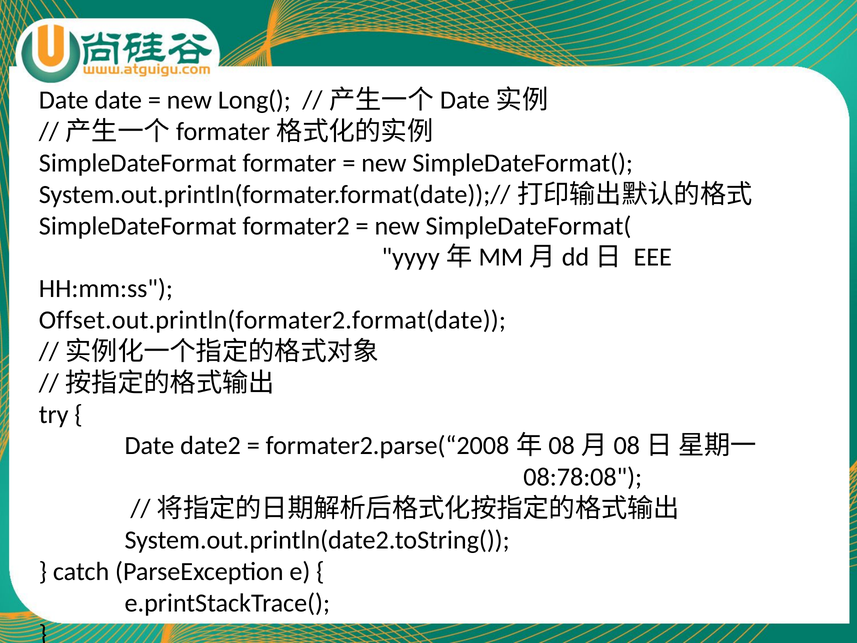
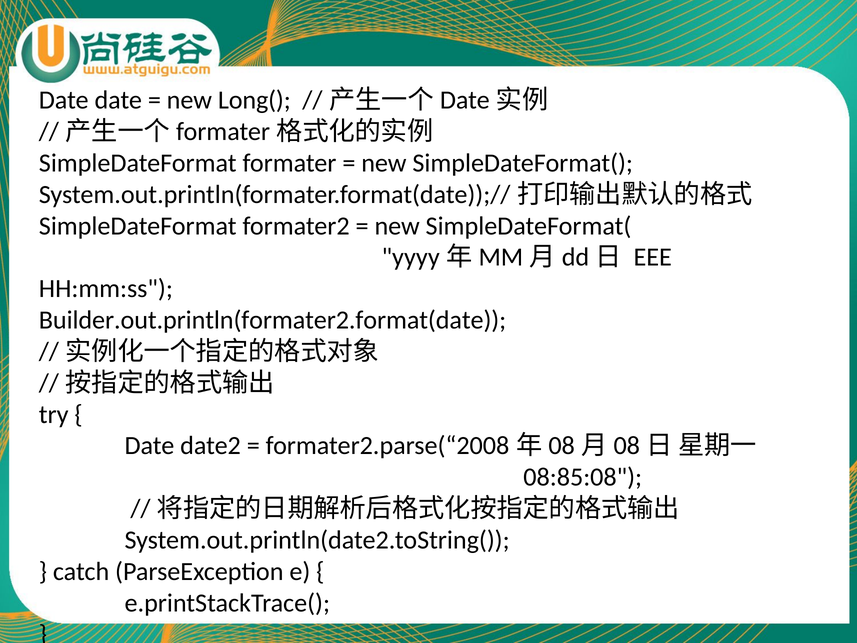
Offset.out.println(formater2.format(date: Offset.out.println(formater2.format(date -> Builder.out.println(formater2.format(date
08:78:08: 08:78:08 -> 08:85:08
